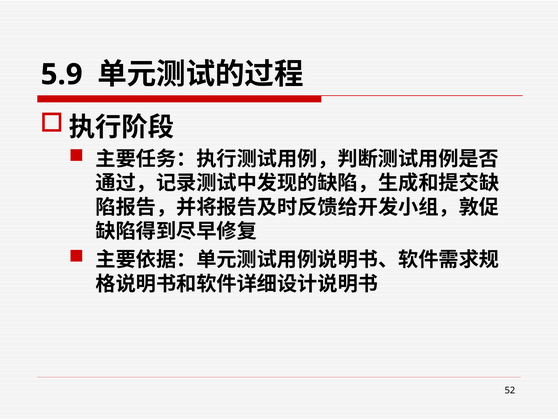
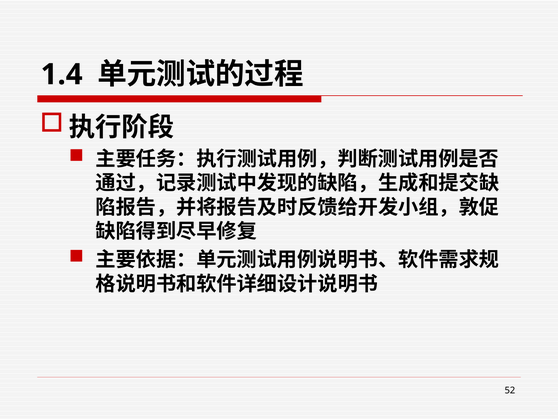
5.9: 5.9 -> 1.4
